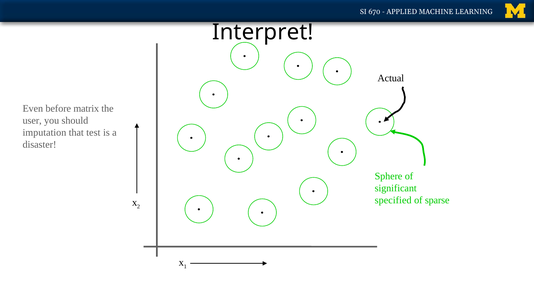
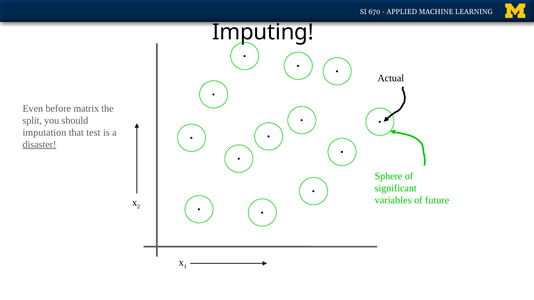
Interpret: Interpret -> Imputing
user: user -> split
disaster underline: none -> present
specified: specified -> variables
sparse: sparse -> future
